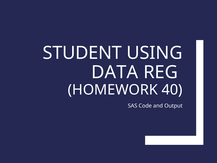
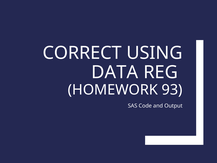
STUDENT: STUDENT -> CORRECT
40: 40 -> 93
